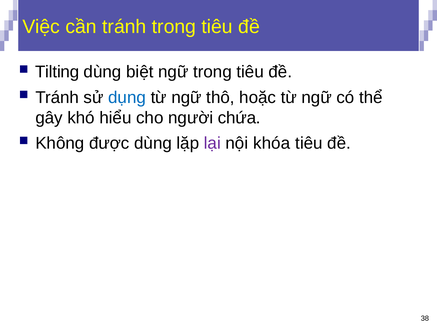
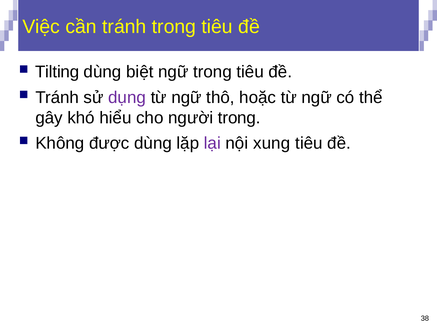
dụng colour: blue -> purple
người chứa: chứa -> trong
khóa: khóa -> xung
